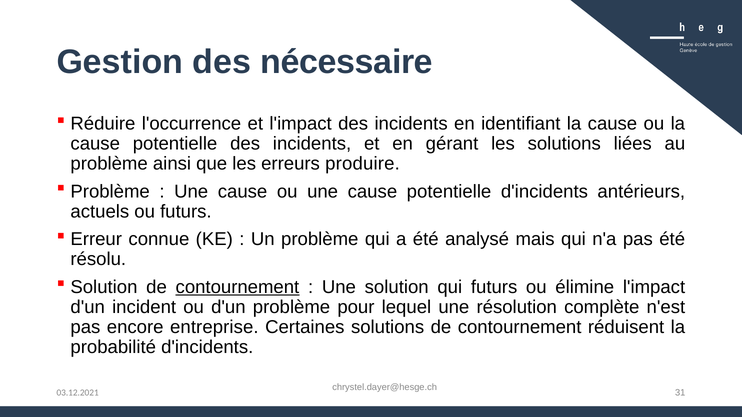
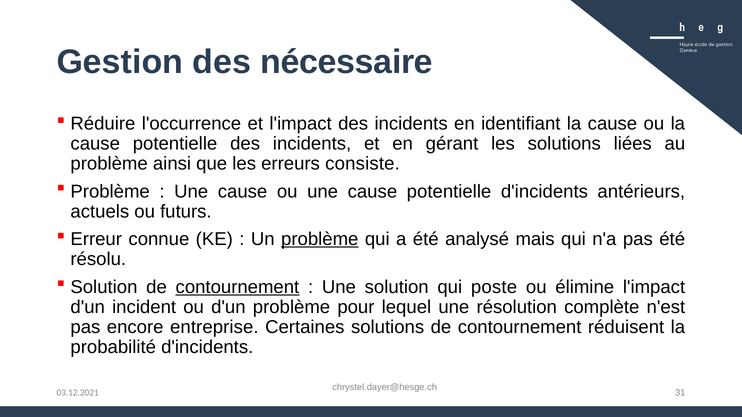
produire: produire -> consiste
problème at (320, 239) underline: none -> present
qui futurs: futurs -> poste
